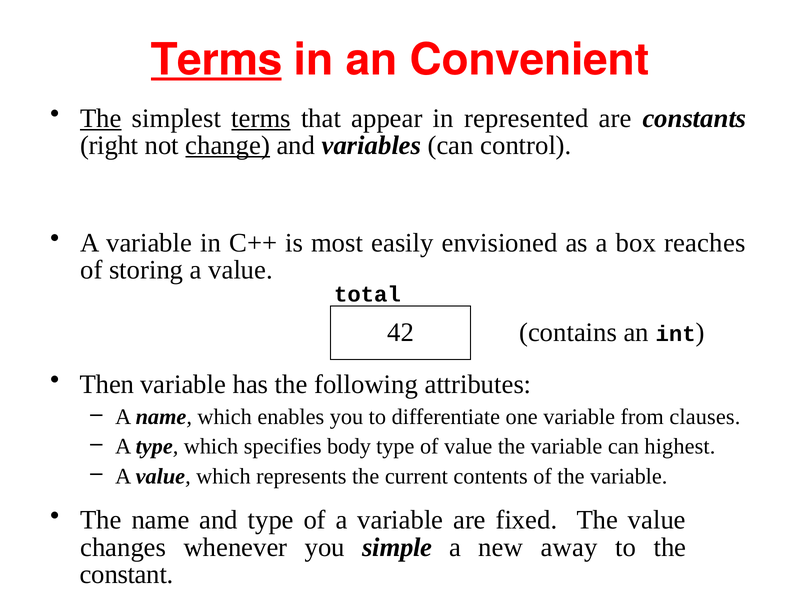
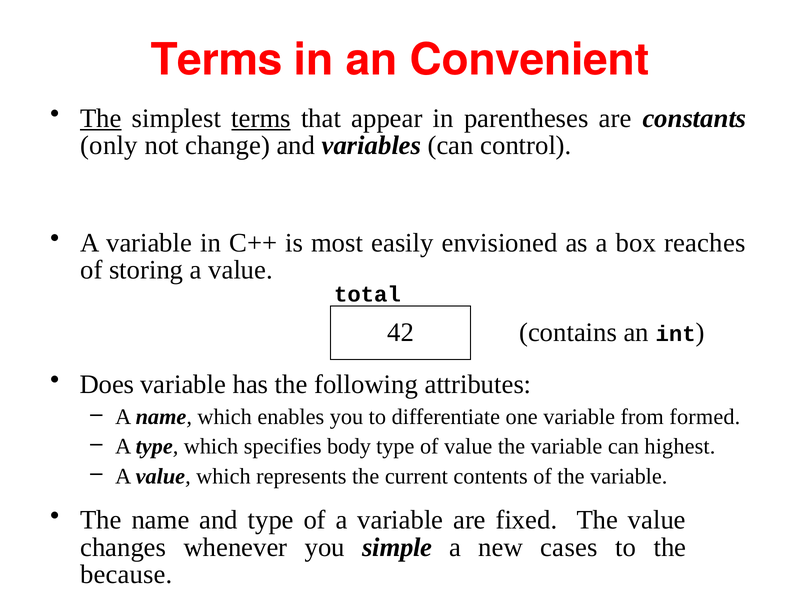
Terms at (217, 60) underline: present -> none
represented: represented -> parentheses
right: right -> only
change underline: present -> none
Then: Then -> Does
clauses: clauses -> formed
away: away -> cases
constant at (127, 574): constant -> because
